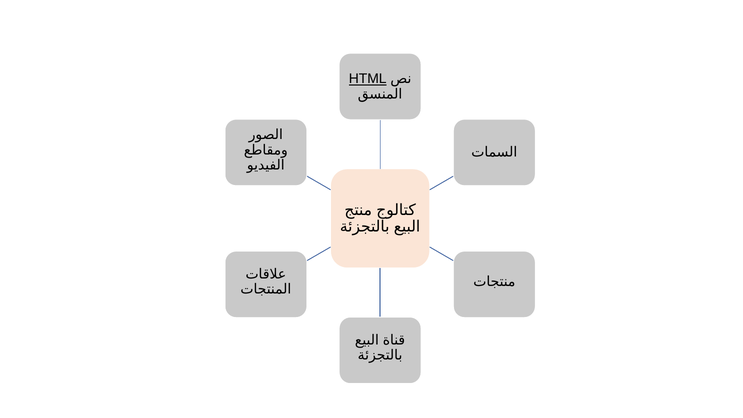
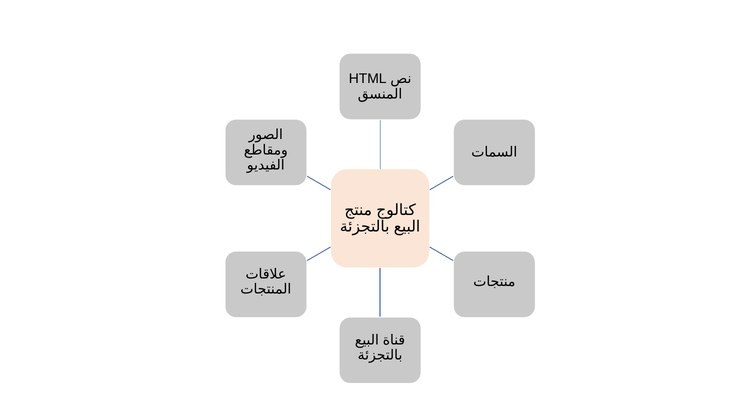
HTML underline: present -> none
